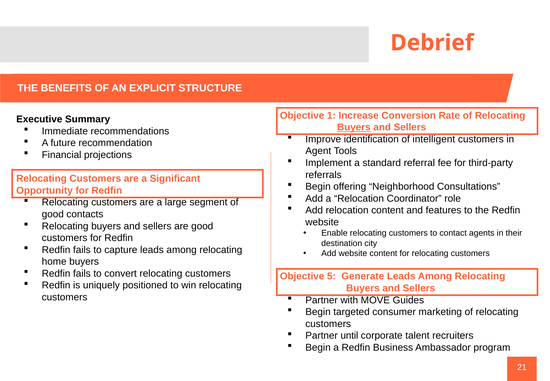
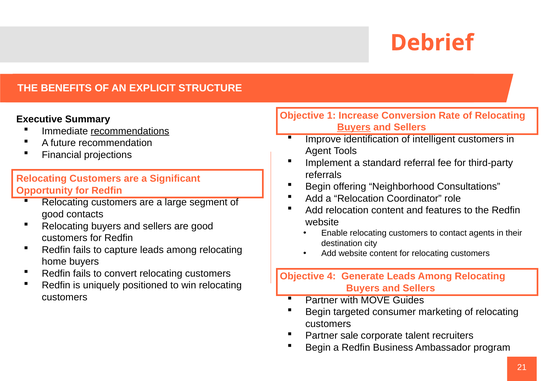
recommendations underline: none -> present
5: 5 -> 4
until: until -> sale
